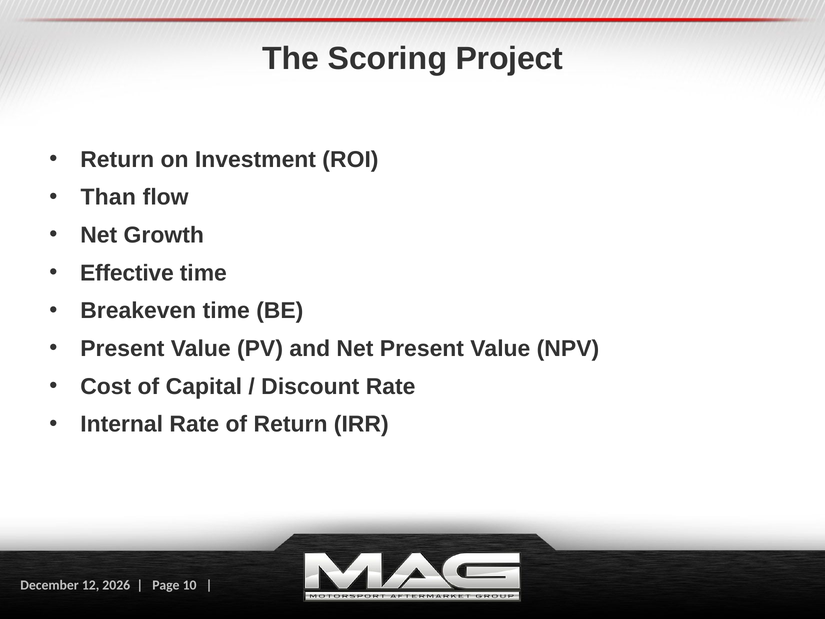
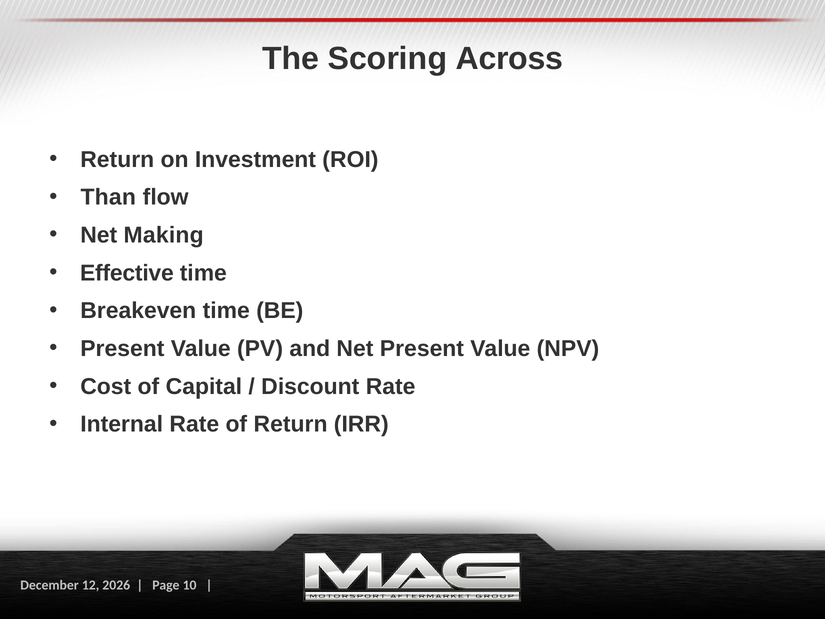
Project: Project -> Across
Growth: Growth -> Making
